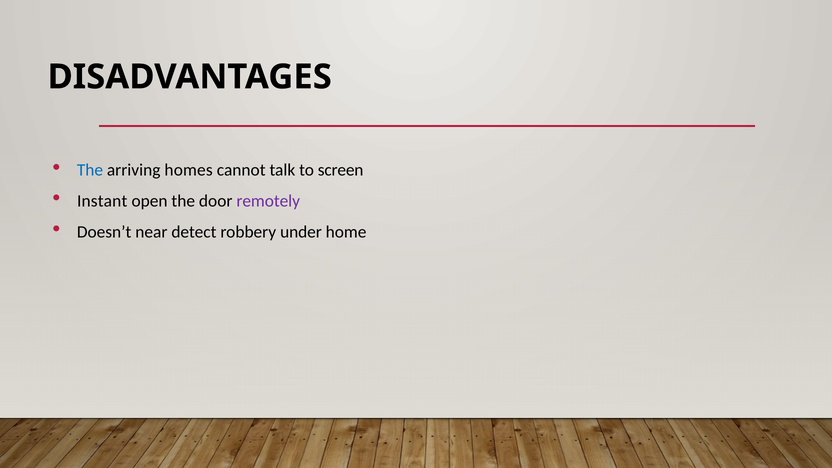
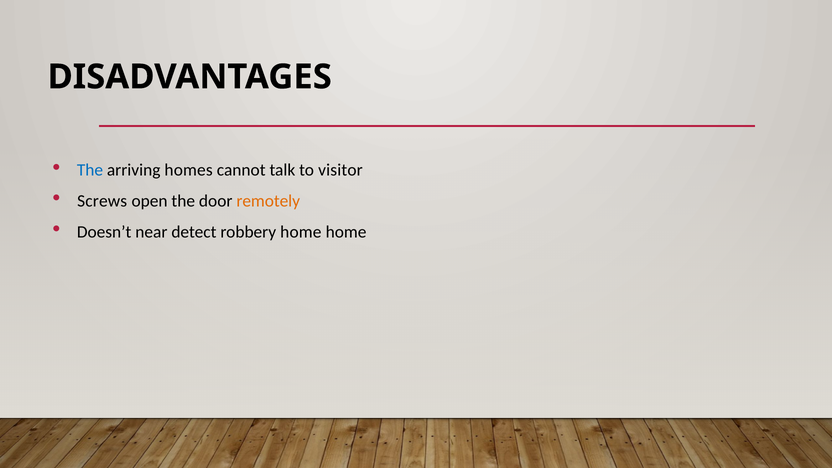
screen: screen -> visitor
Instant: Instant -> Screws
remotely colour: purple -> orange
robbery under: under -> home
